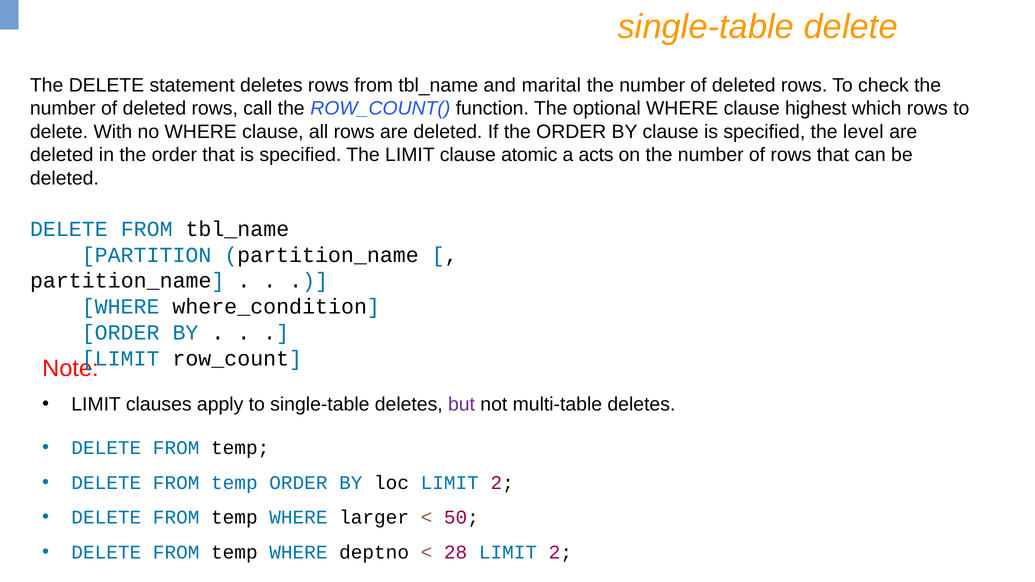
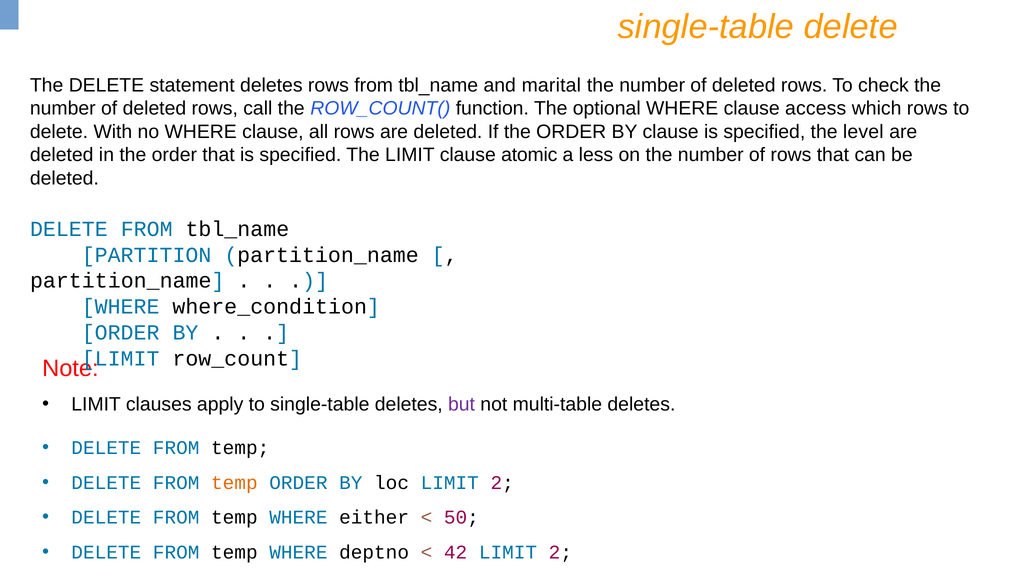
highest: highest -> access
acts: acts -> less
temp at (234, 483) colour: blue -> orange
larger: larger -> either
28: 28 -> 42
